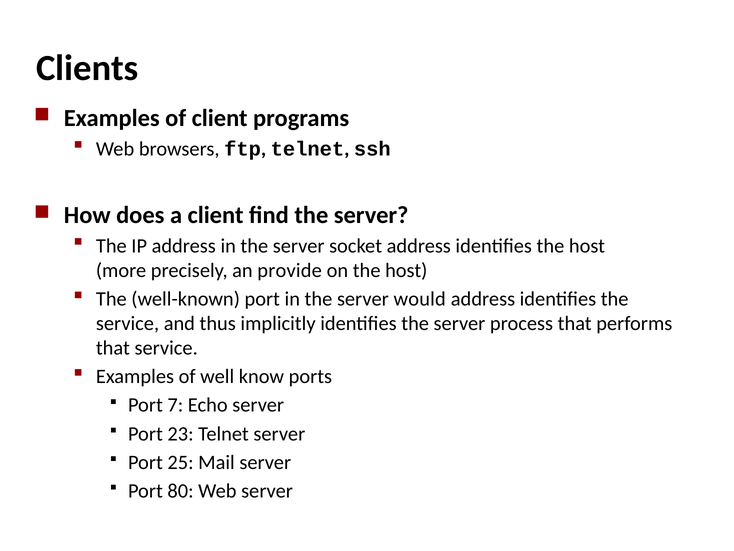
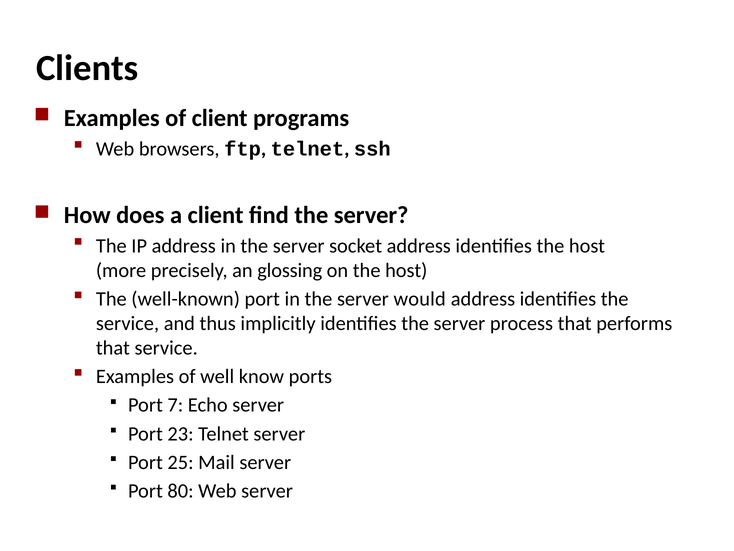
provide: provide -> glossing
